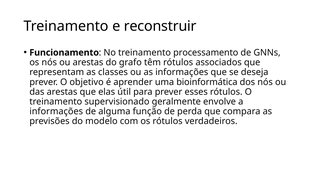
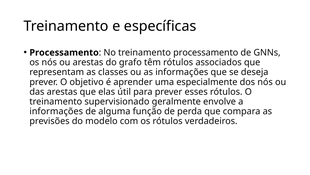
reconstruir: reconstruir -> específicas
Funcionamento at (64, 52): Funcionamento -> Processamento
bioinformática: bioinformática -> especialmente
